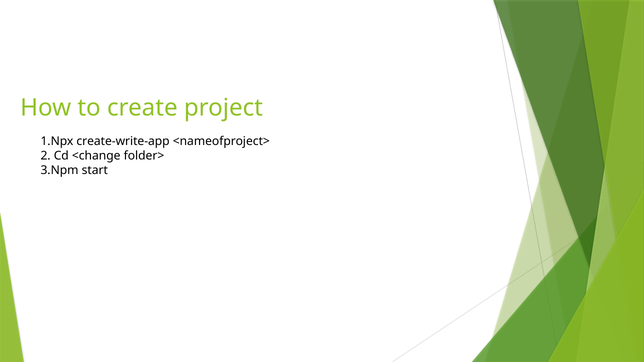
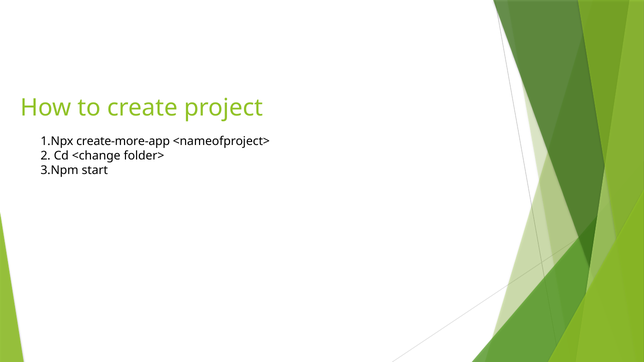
create-write-app: create-write-app -> create-more-app
